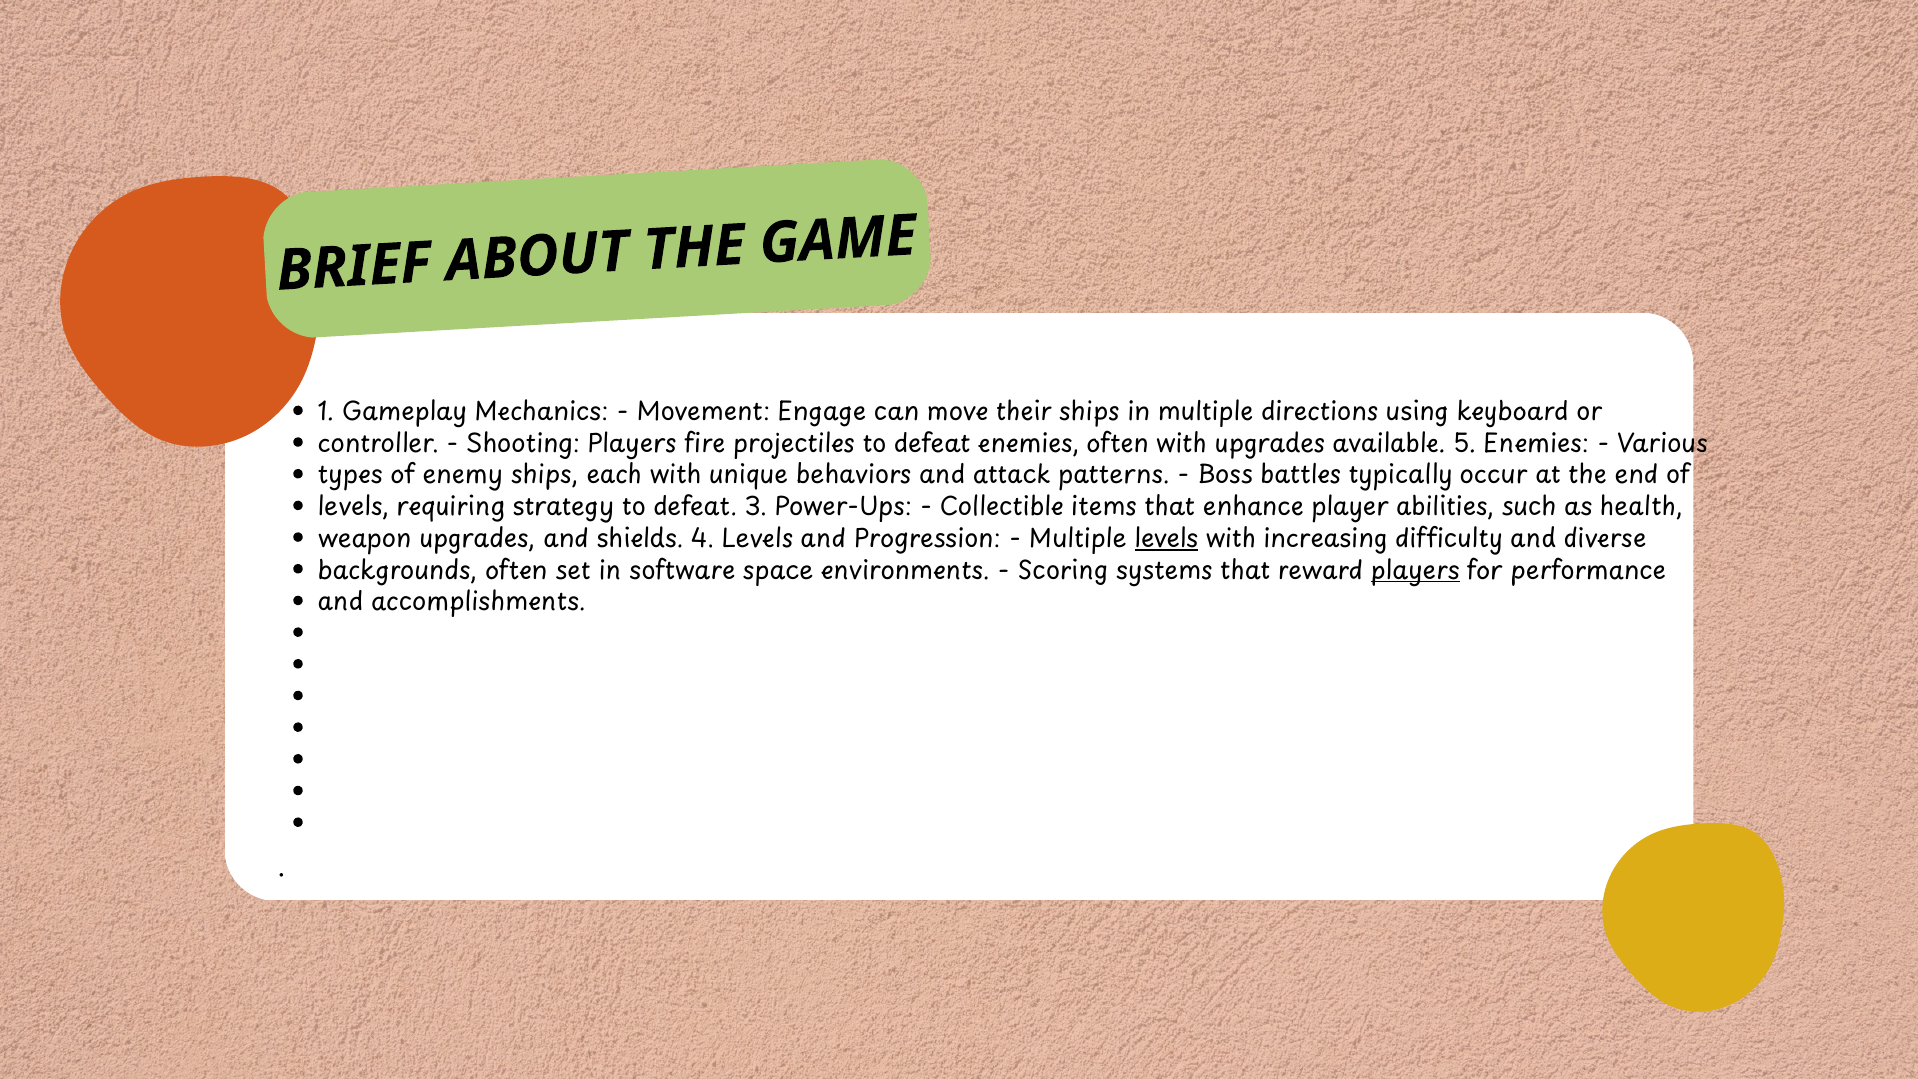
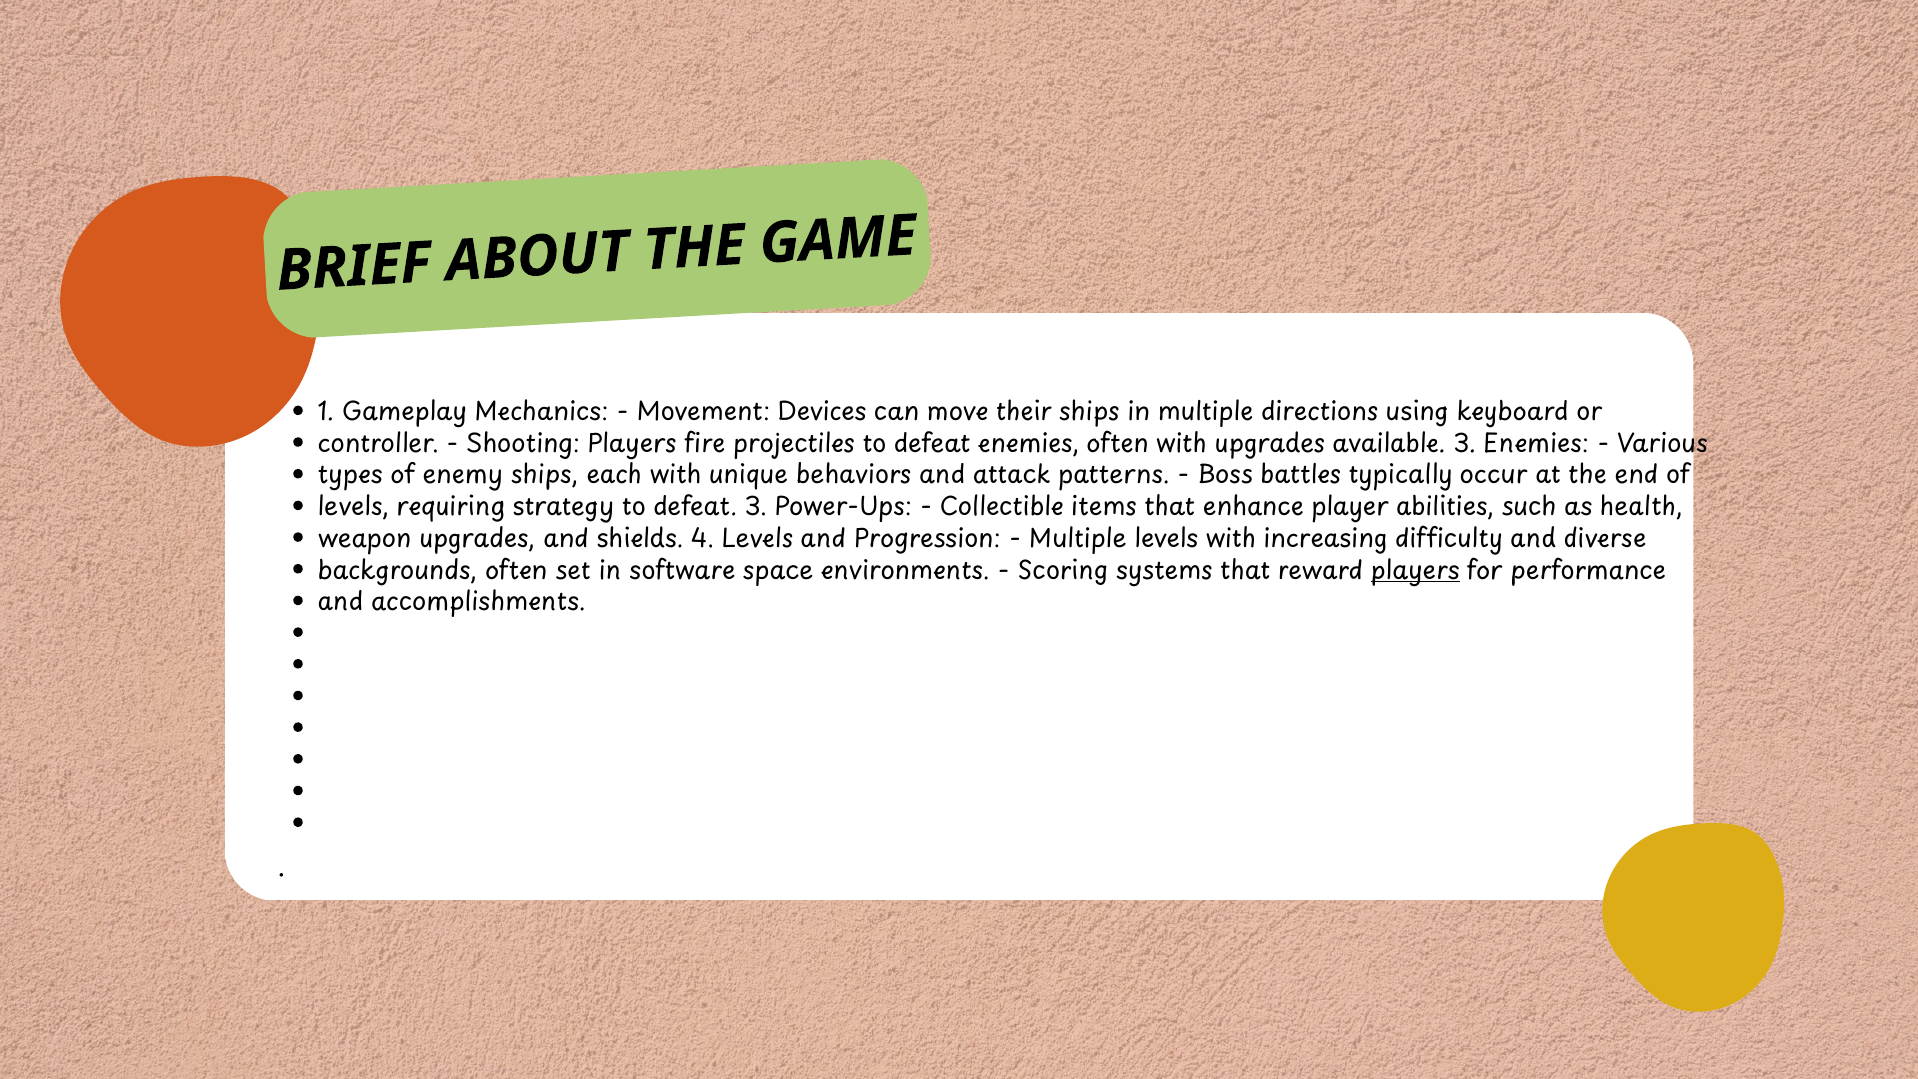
Engage: Engage -> Devices
available 5: 5 -> 3
levels at (1166, 539) underline: present -> none
